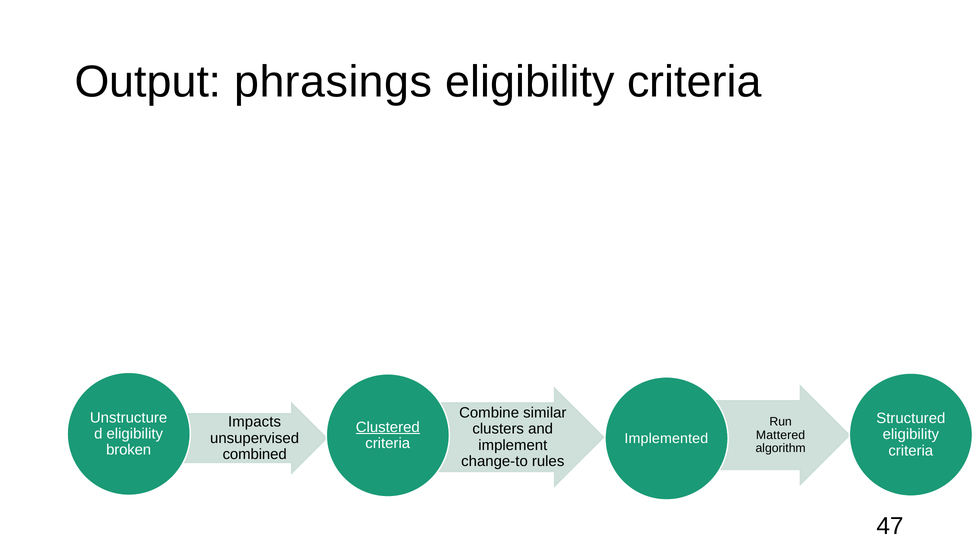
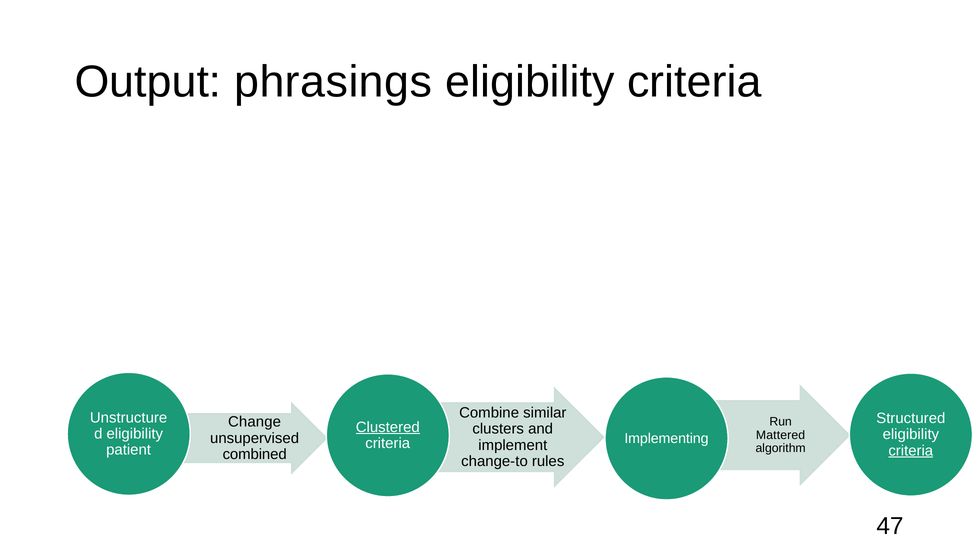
Impacts: Impacts -> Change
Implemented: Implemented -> Implementing
broken: broken -> patient
criteria at (911, 451) underline: none -> present
